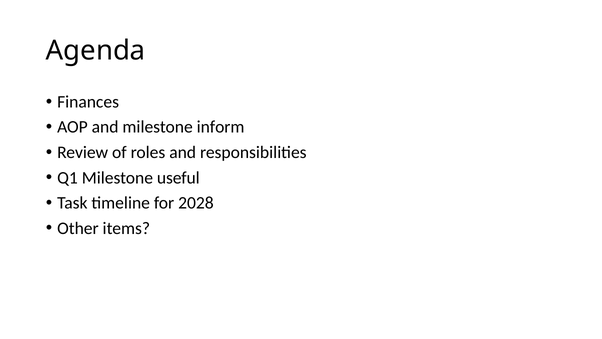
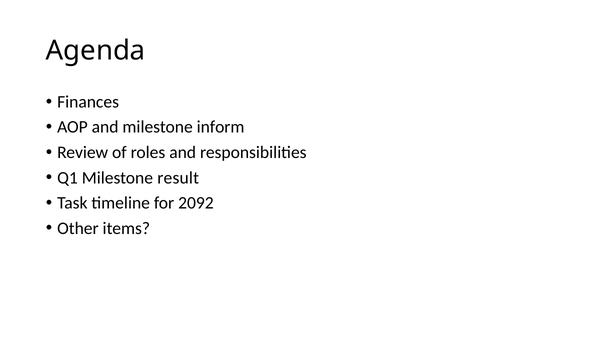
useful: useful -> result
2028: 2028 -> 2092
